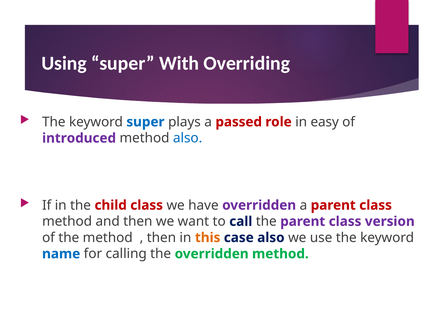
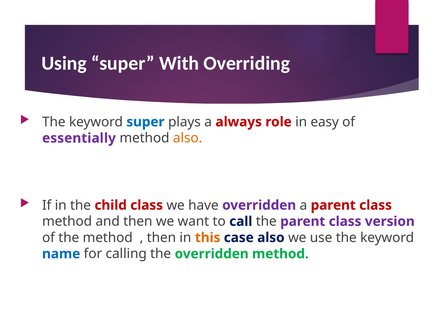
passed: passed -> always
introduced: introduced -> essentially
also at (188, 138) colour: blue -> orange
